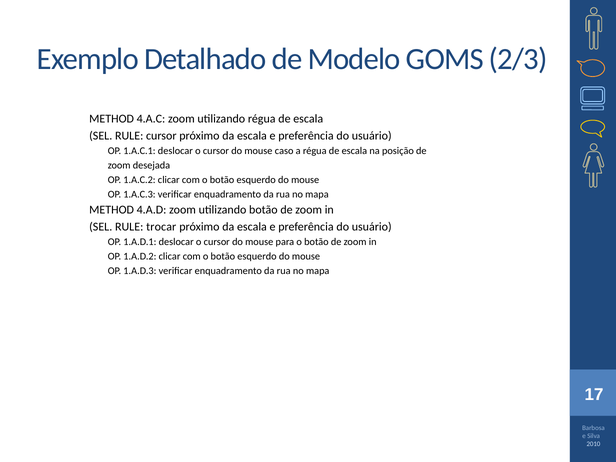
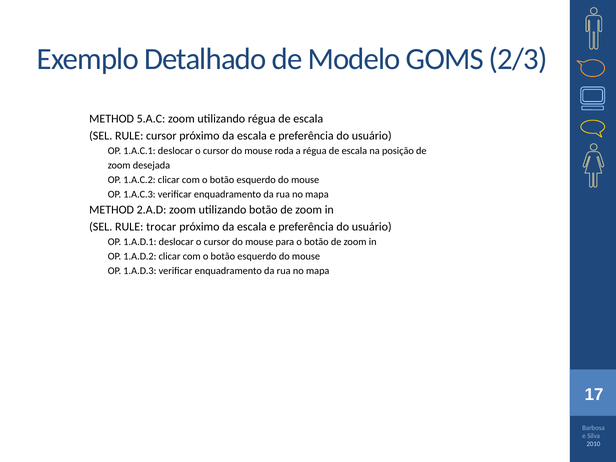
4.A.C: 4.A.C -> 5.A.C
caso: caso -> roda
4.A.D: 4.A.D -> 2.A.D
